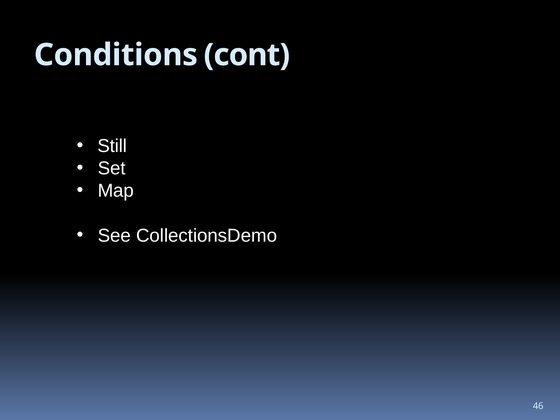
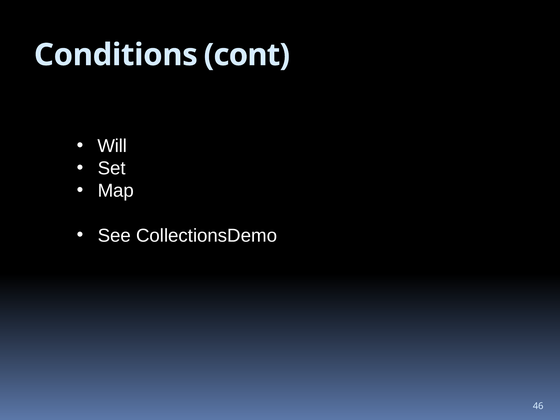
Still: Still -> Will
